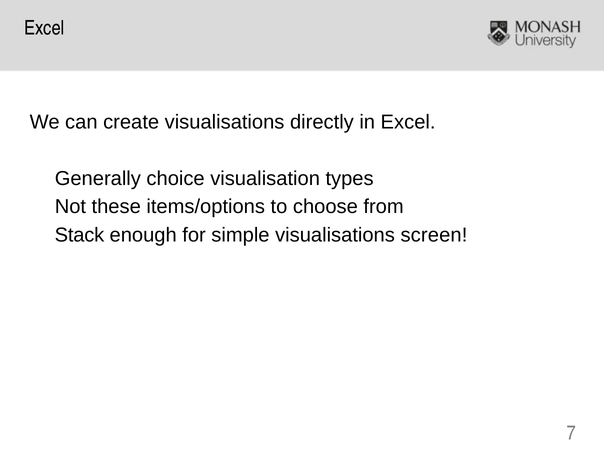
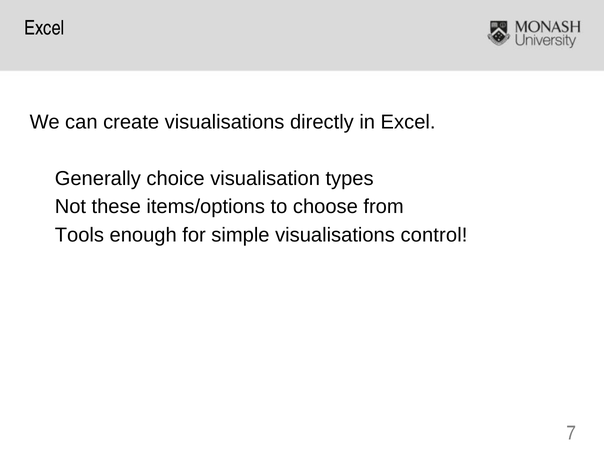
Stack: Stack -> Tools
screen: screen -> control
